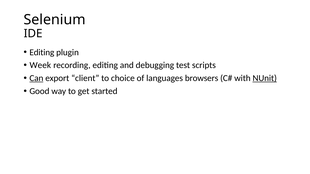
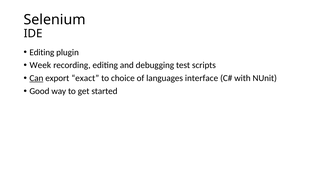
client: client -> exact
browsers: browsers -> interface
NUnit underline: present -> none
